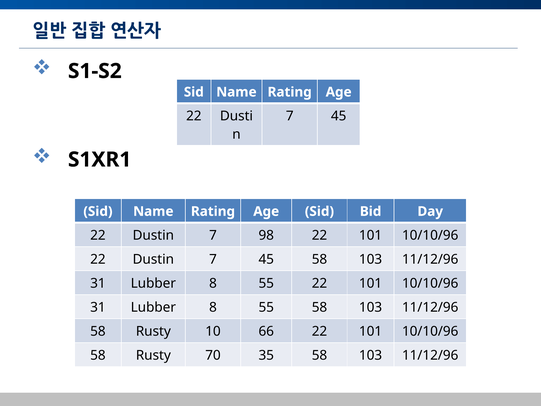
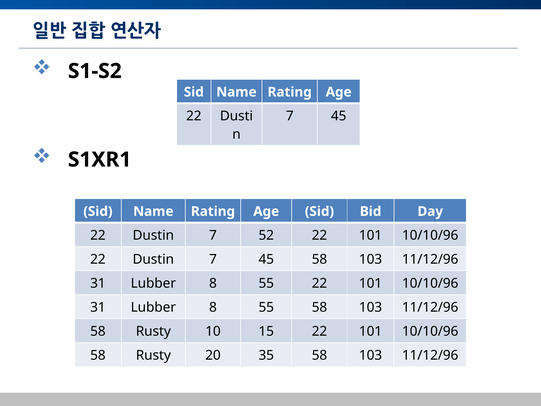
98: 98 -> 52
66: 66 -> 15
70: 70 -> 20
